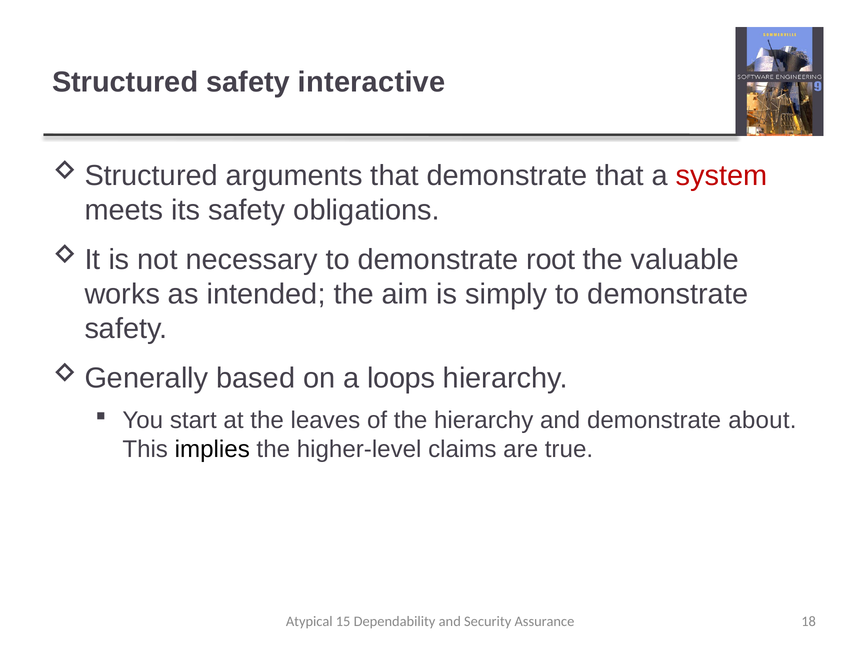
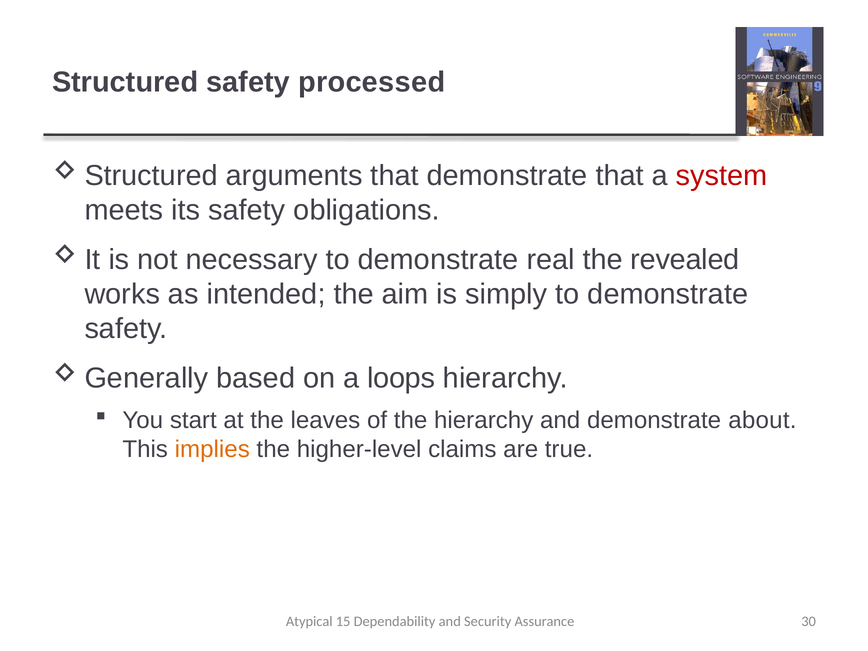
interactive: interactive -> processed
root: root -> real
valuable: valuable -> revealed
implies colour: black -> orange
18: 18 -> 30
